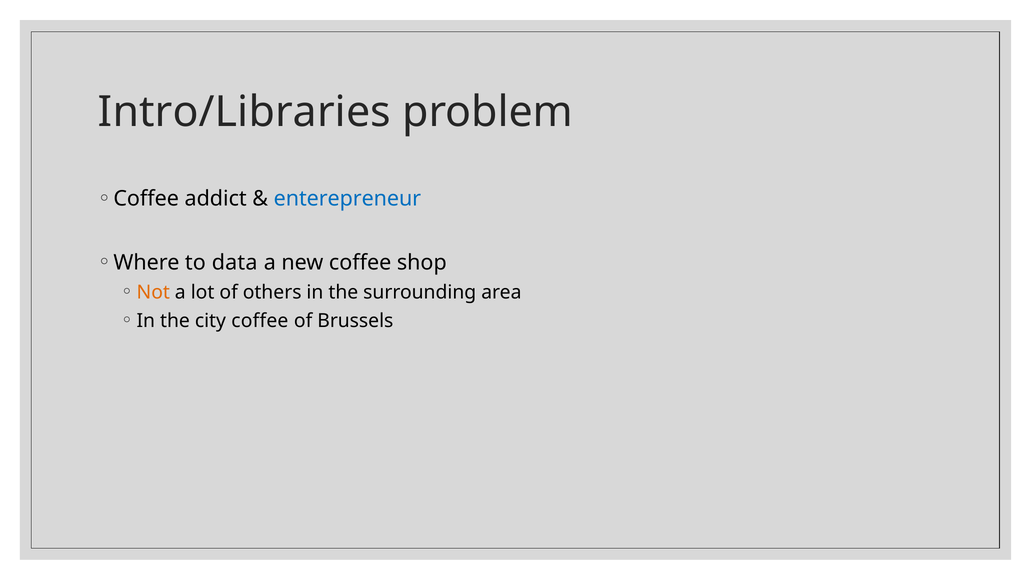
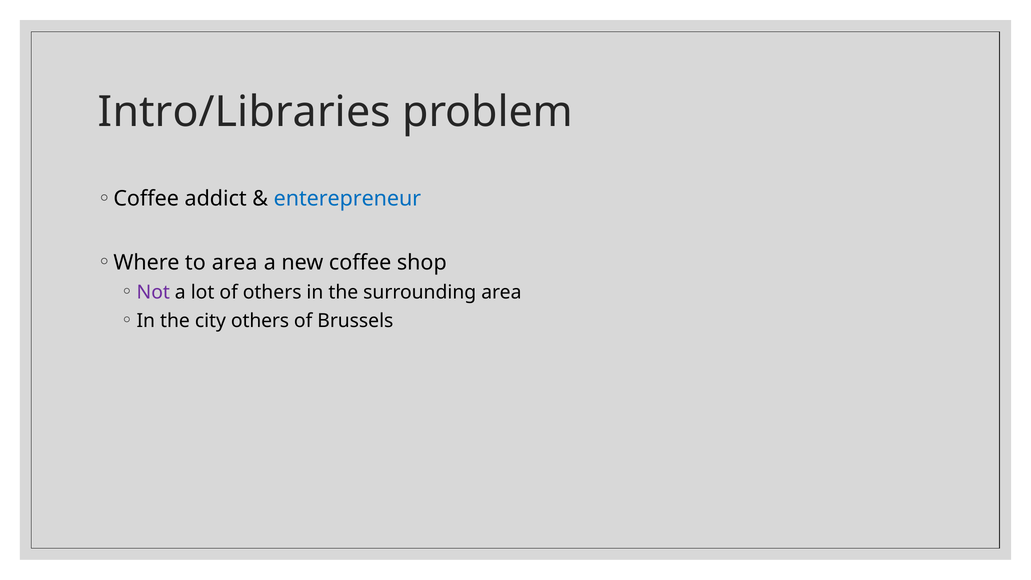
to data: data -> area
Not colour: orange -> purple
city coffee: coffee -> others
